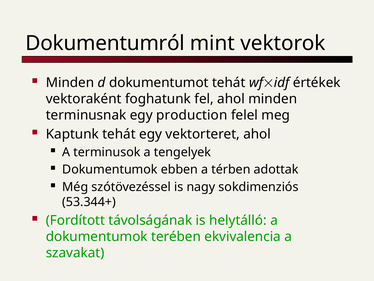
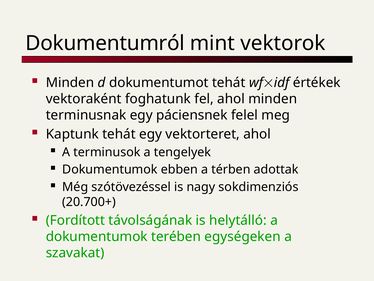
production: production -> páciensnek
53.344+: 53.344+ -> 20.700+
ekvivalencia: ekvivalencia -> egységeken
